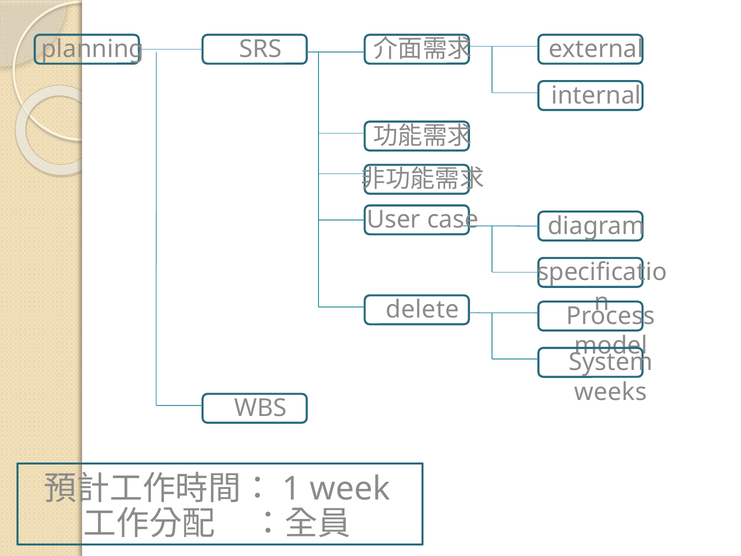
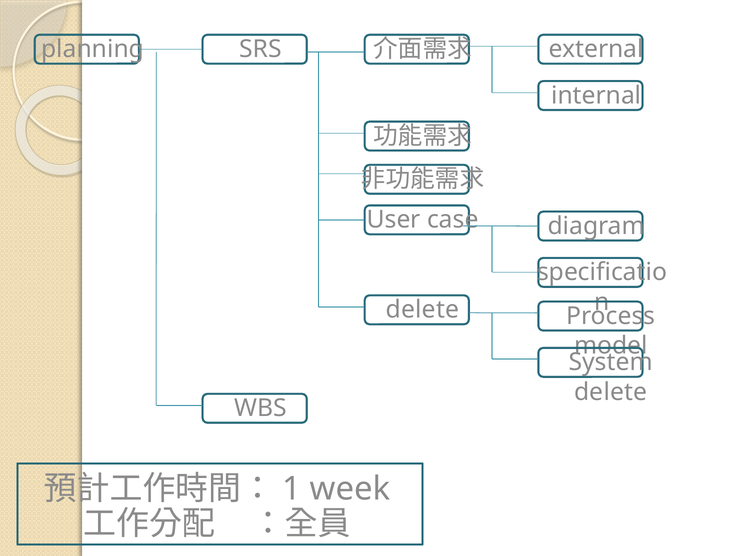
weeks at (611, 392): weeks -> delete
